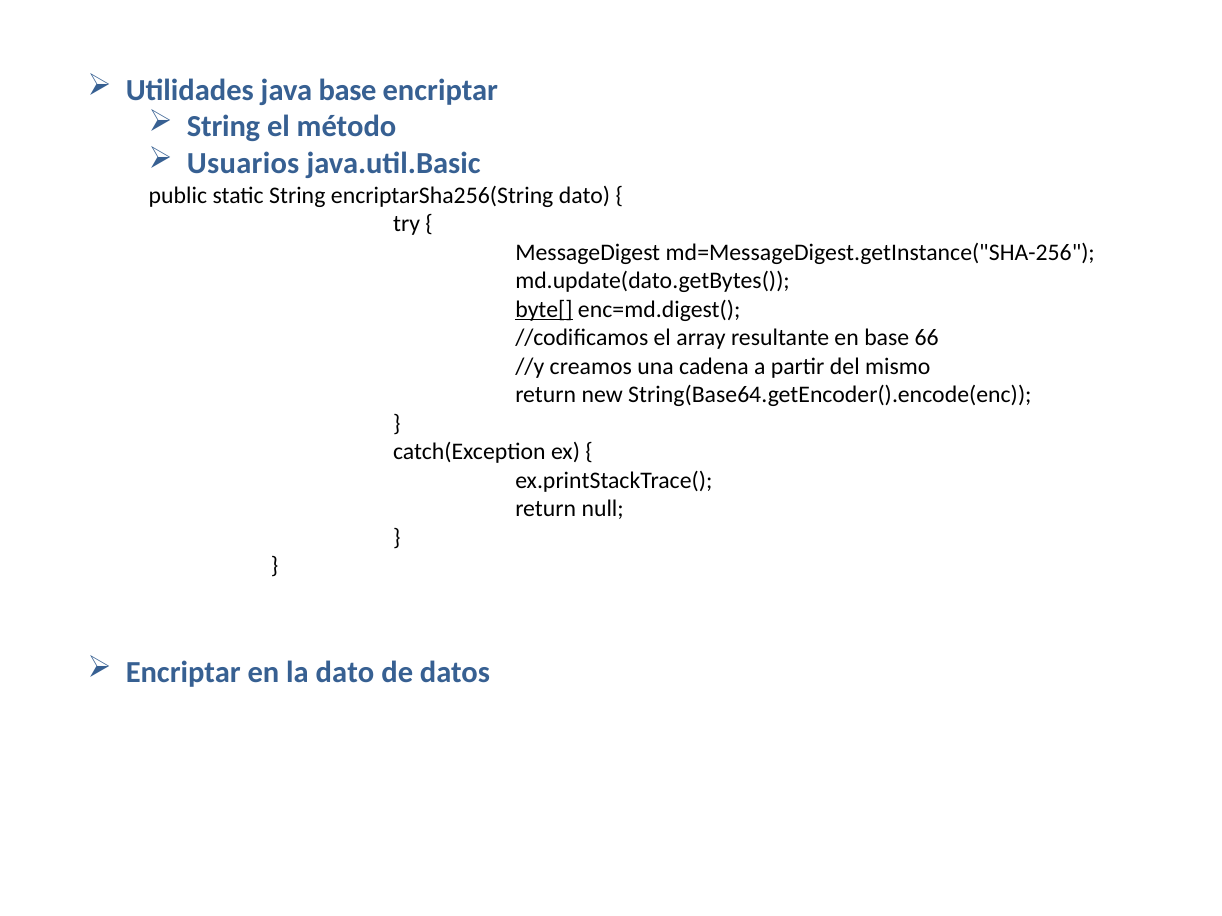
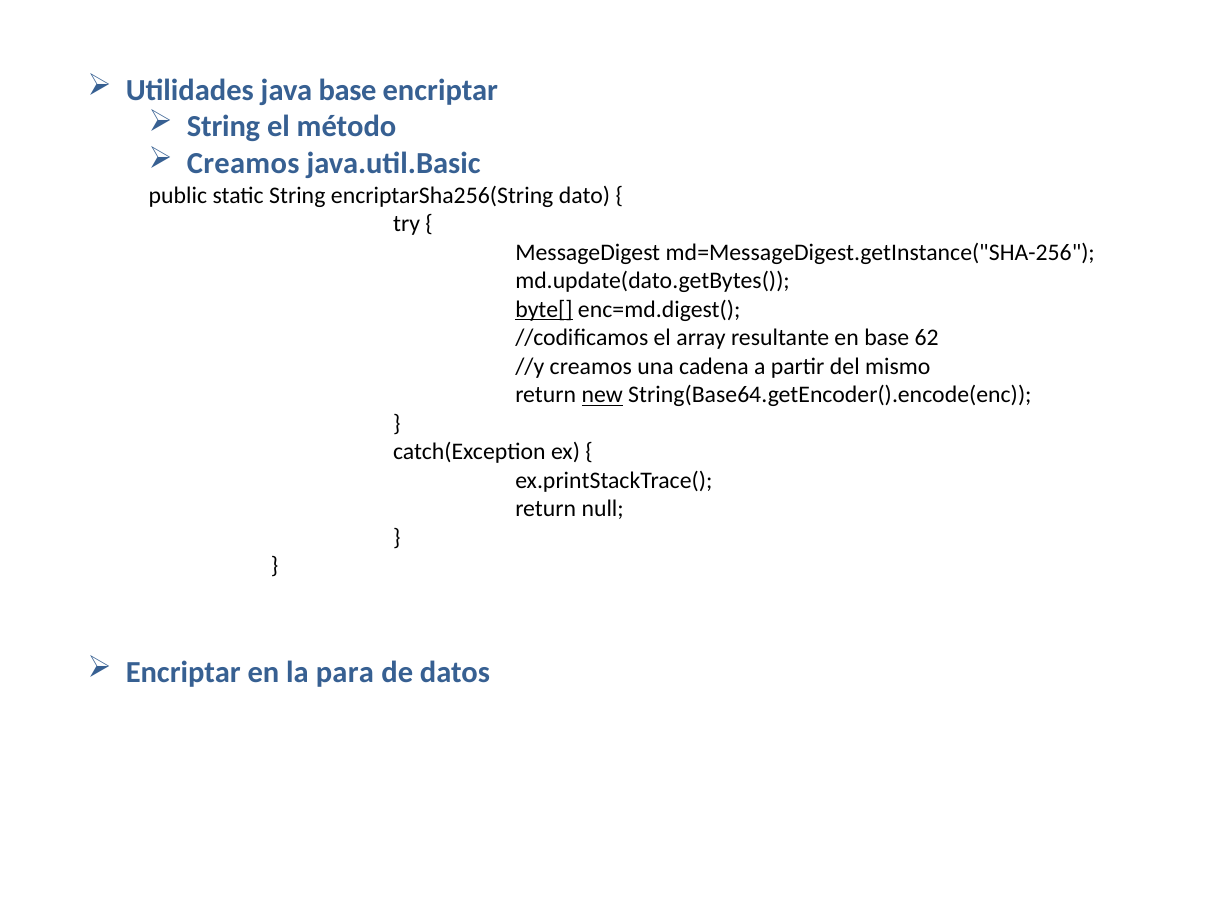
Usuarios at (243, 163): Usuarios -> Creamos
66: 66 -> 62
new underline: none -> present
la dato: dato -> para
